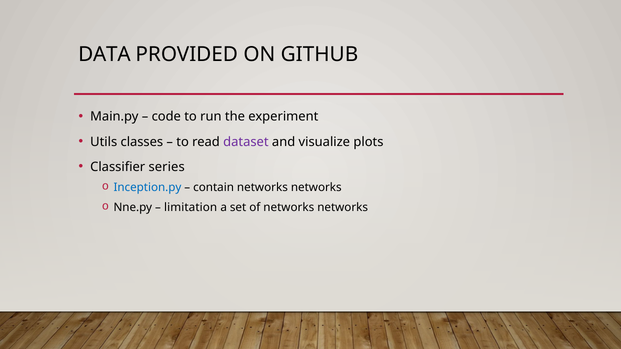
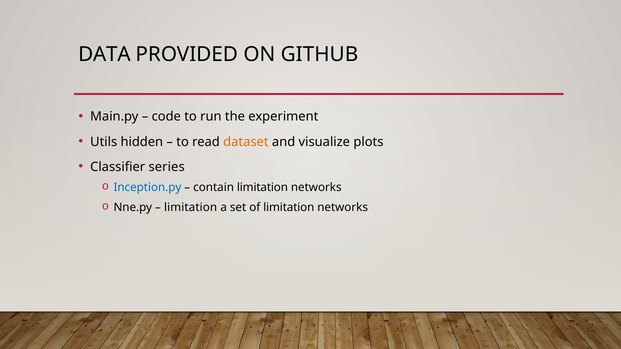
classes: classes -> hidden
dataset colour: purple -> orange
contain networks: networks -> limitation
of networks: networks -> limitation
